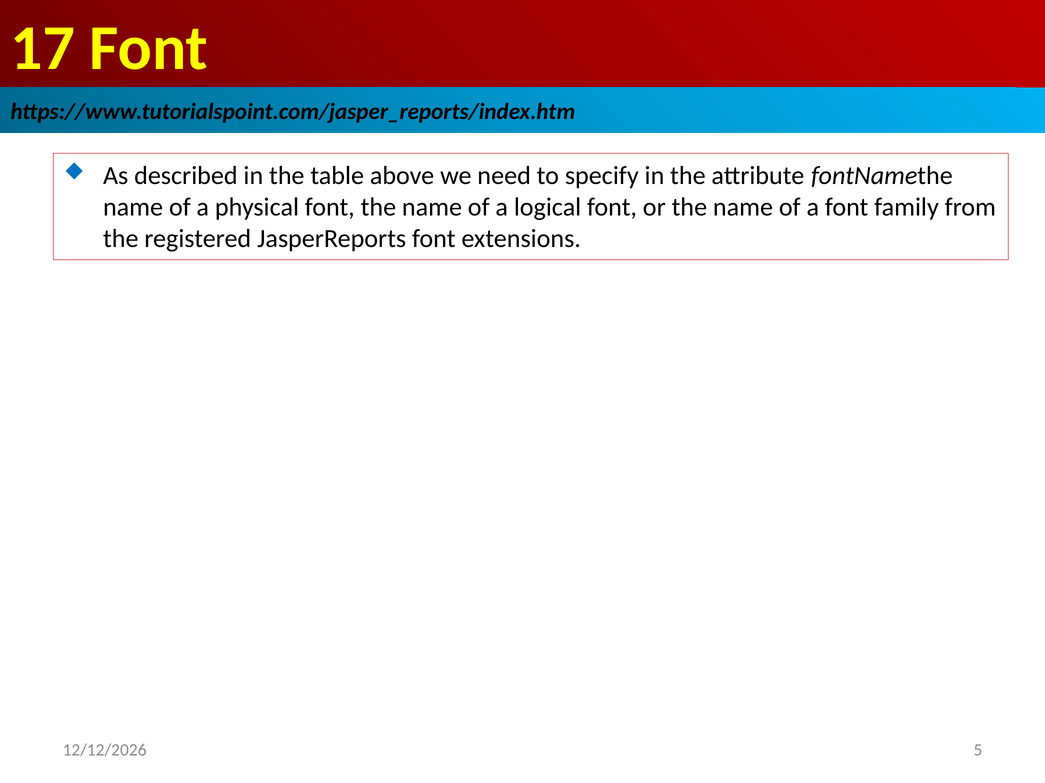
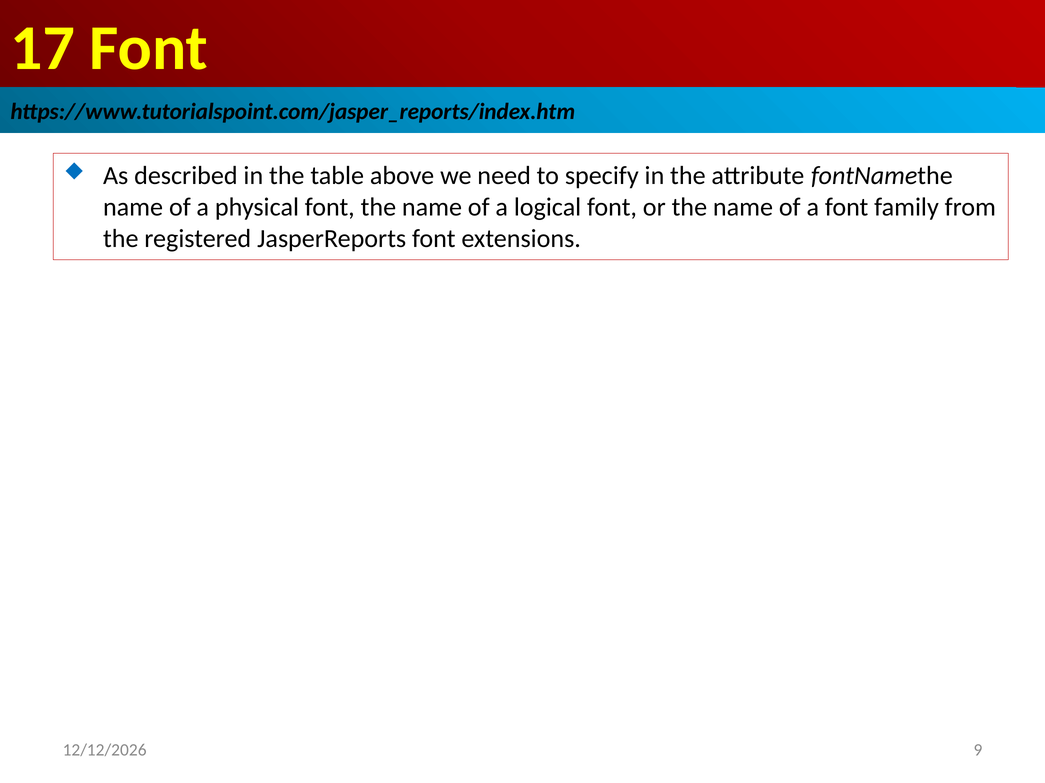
5: 5 -> 9
